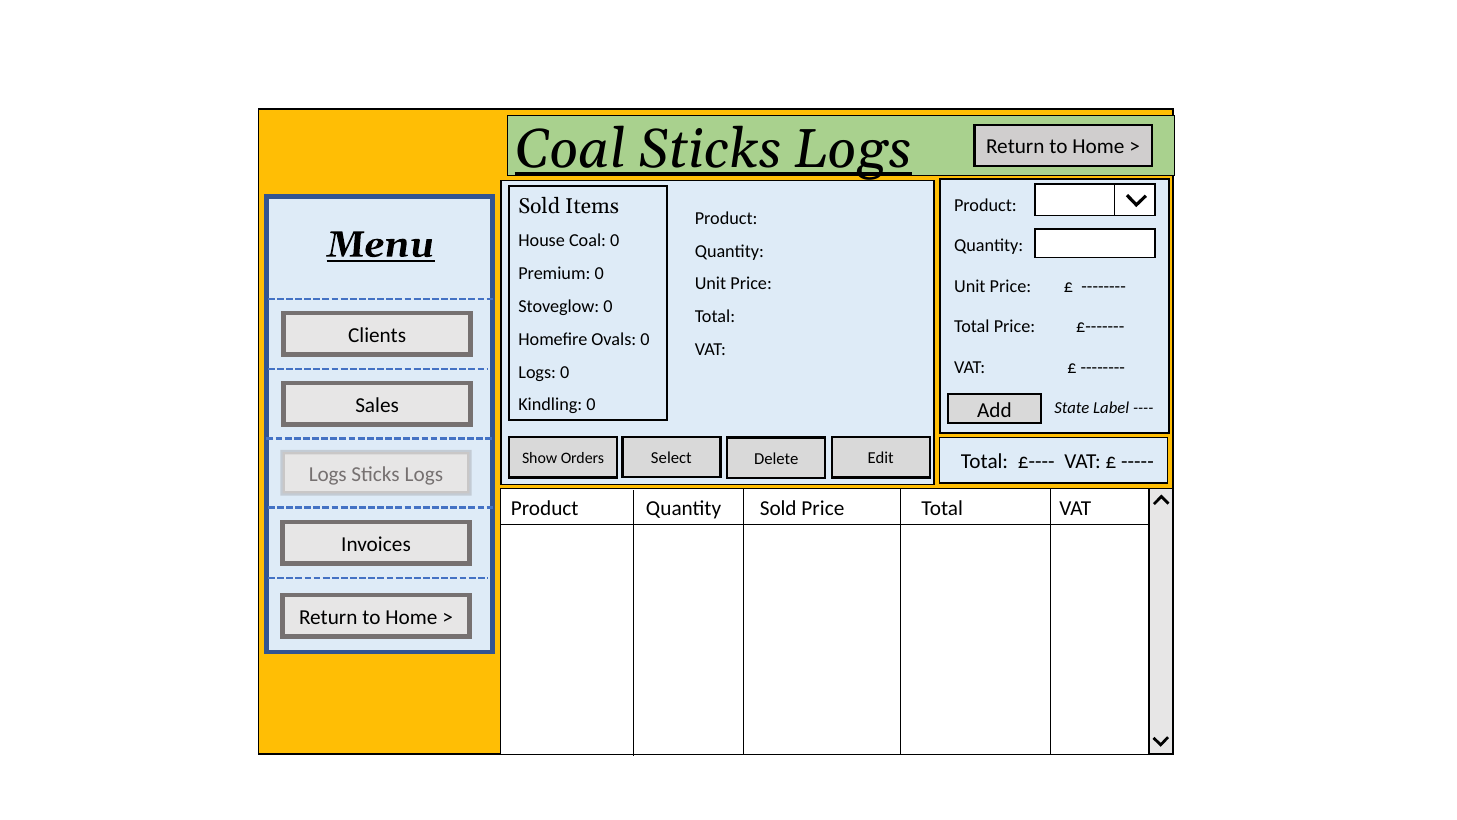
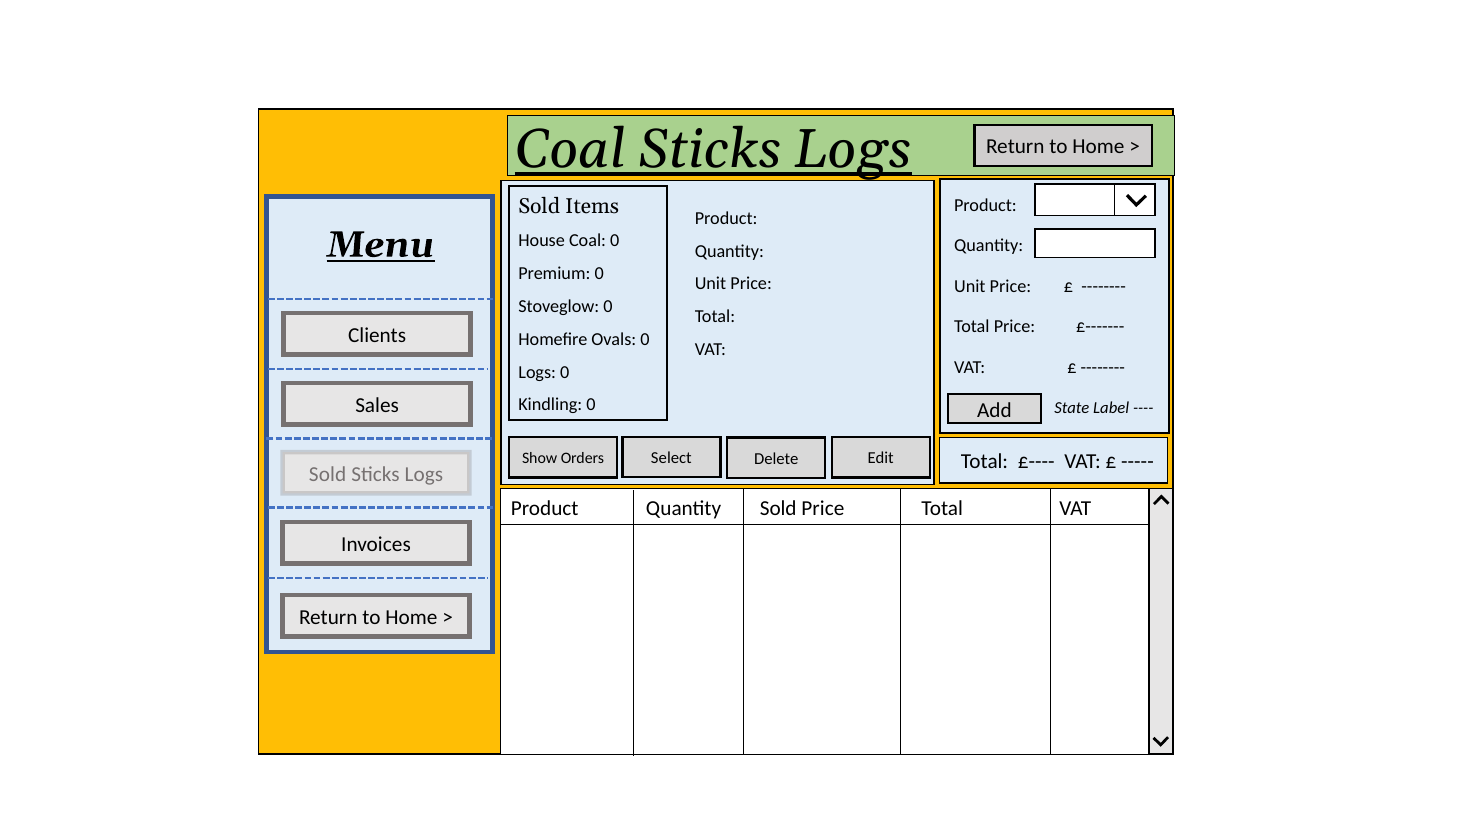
Logs at (328, 474): Logs -> Sold
